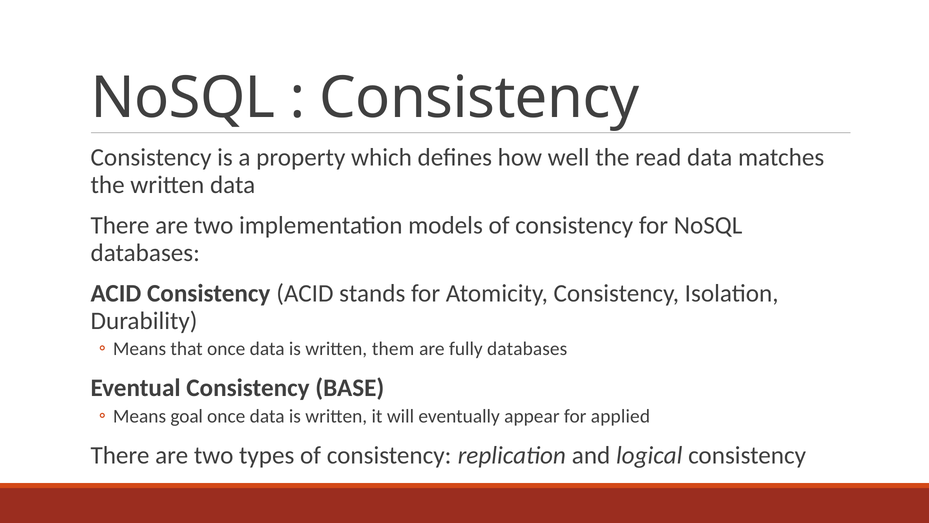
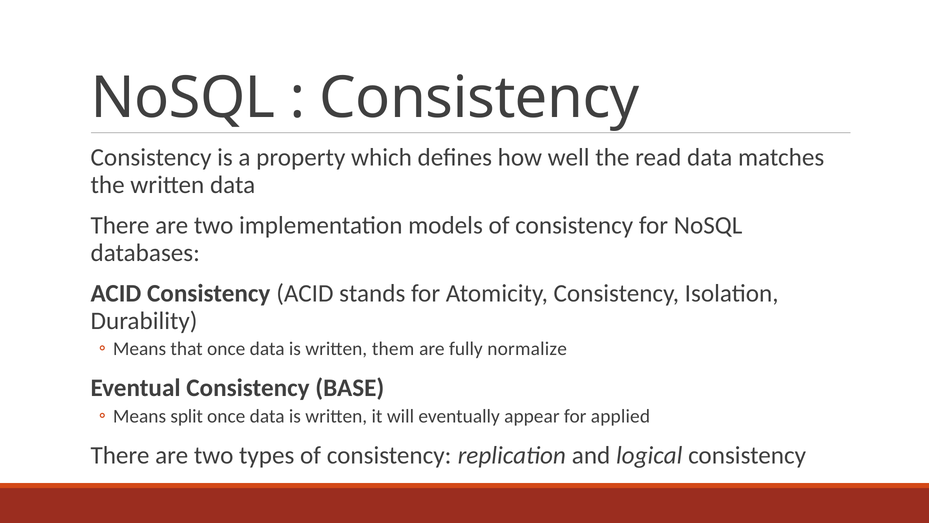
fully databases: databases -> normalize
goal: goal -> split
